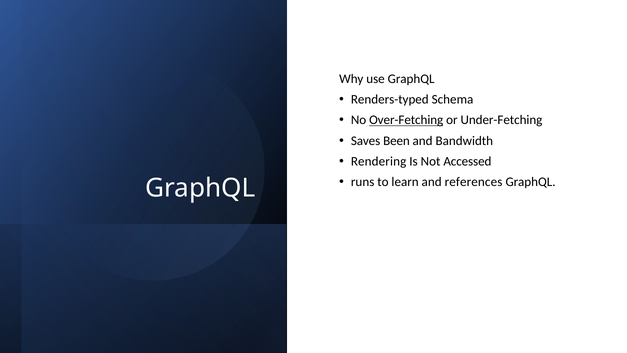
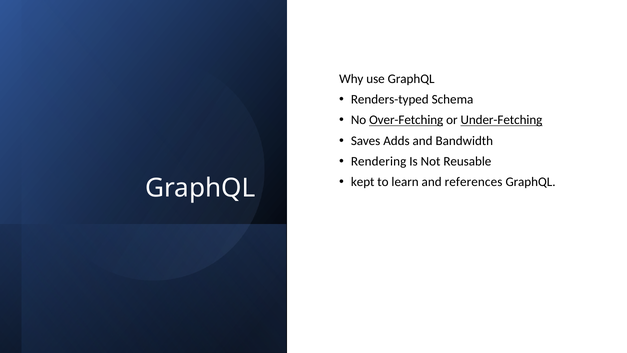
Under-Fetching underline: none -> present
Been: Been -> Adds
Accessed: Accessed -> Reusable
runs: runs -> kept
